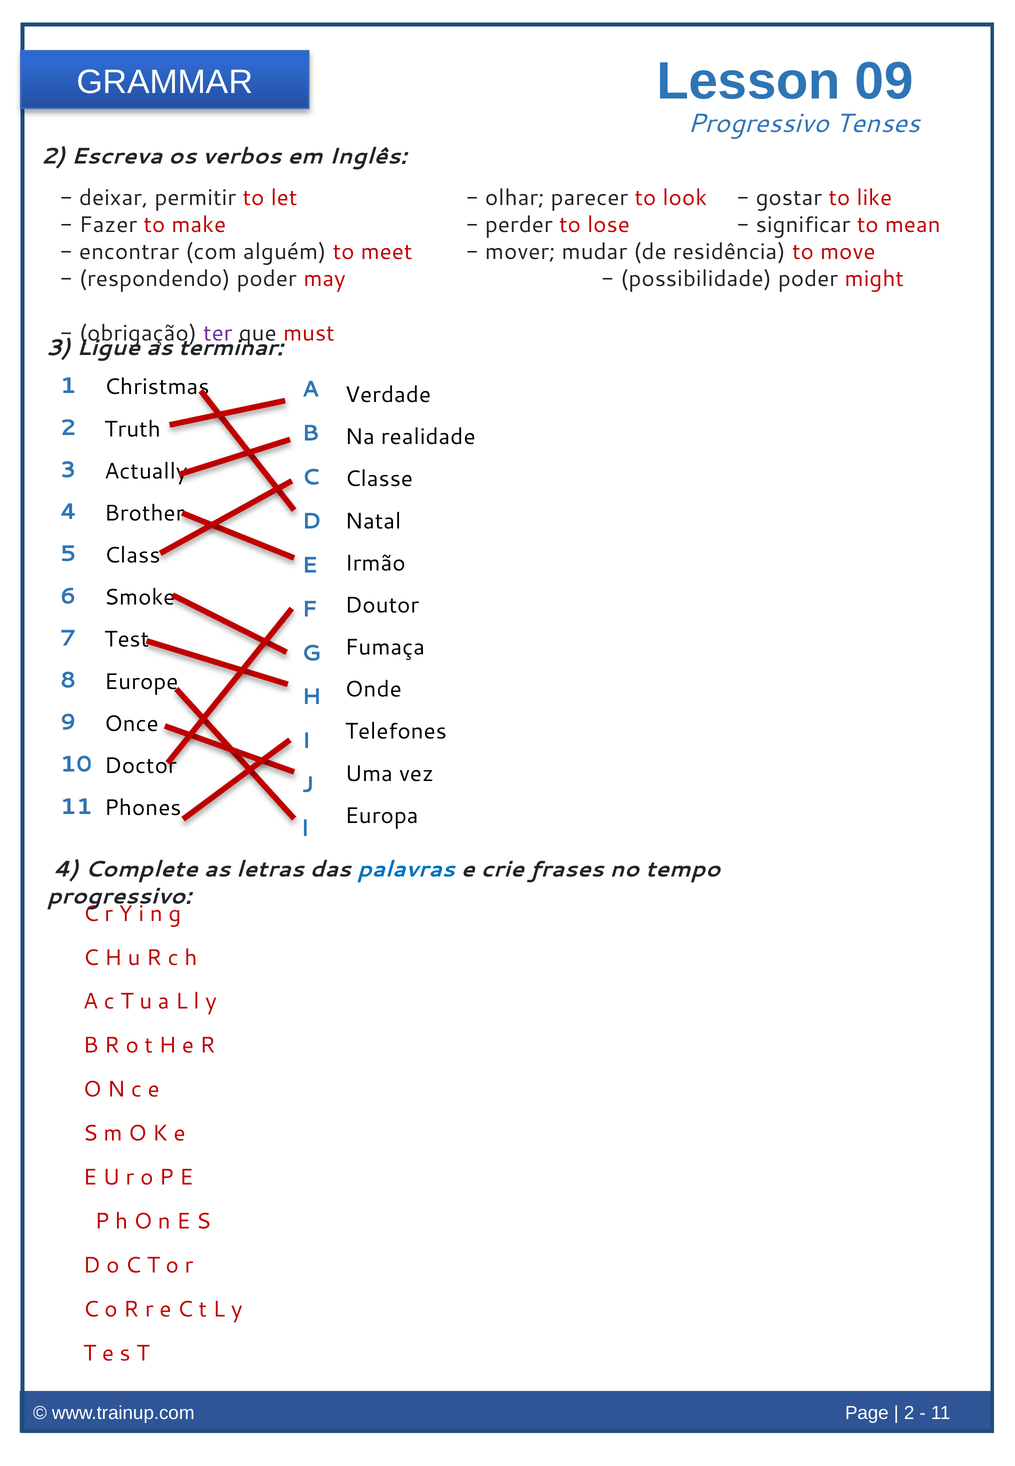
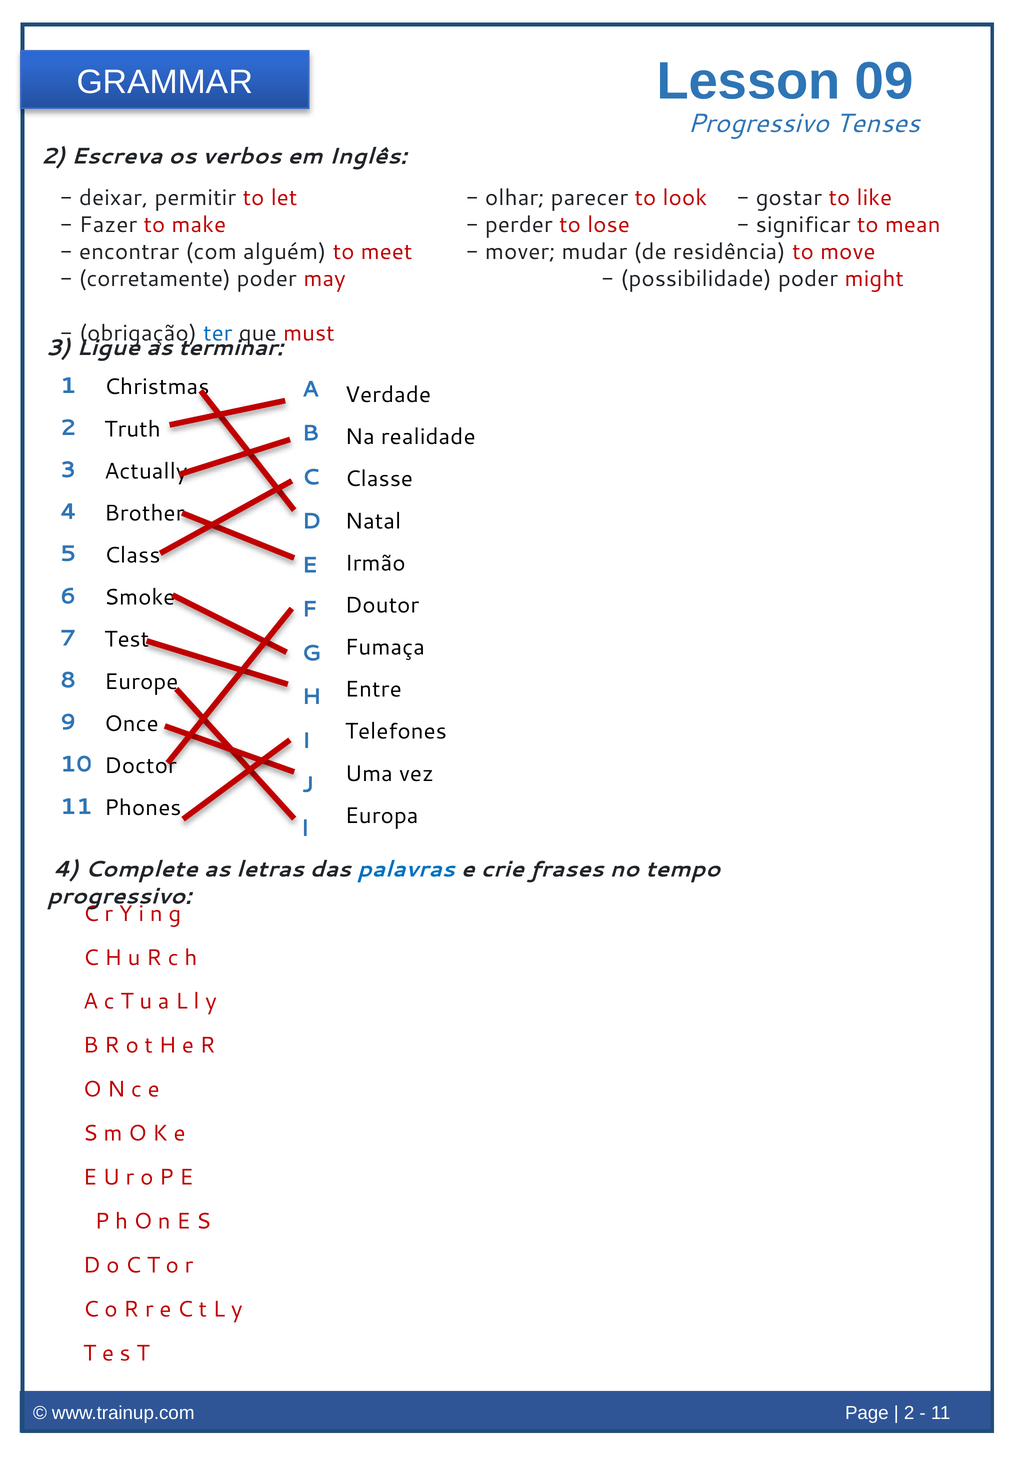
respondendo: respondendo -> corretamente
ter colour: purple -> blue
Onde: Onde -> Entre
